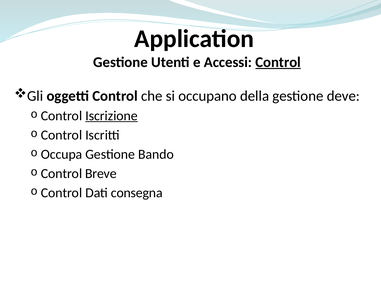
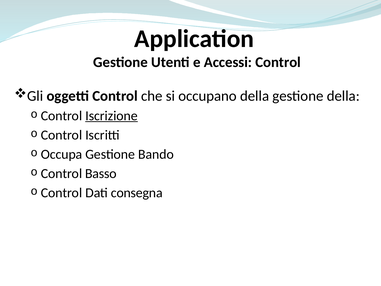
Control at (278, 62) underline: present -> none
gestione deve: deve -> della
Breve: Breve -> Basso
